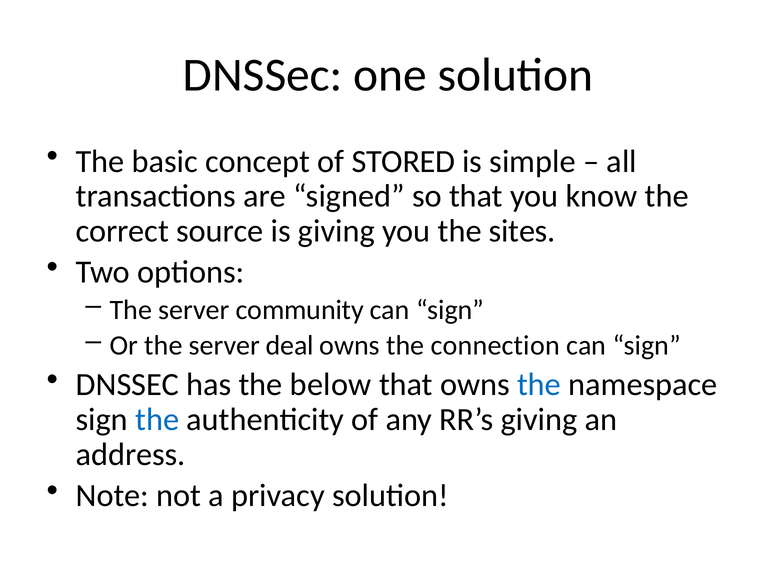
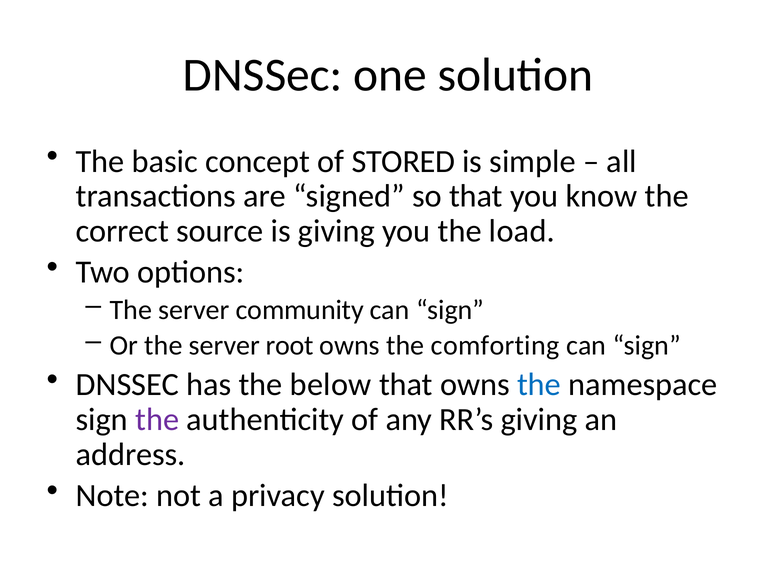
sites: sites -> load
deal: deal -> root
connection: connection -> comforting
the at (157, 420) colour: blue -> purple
